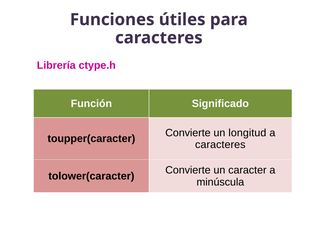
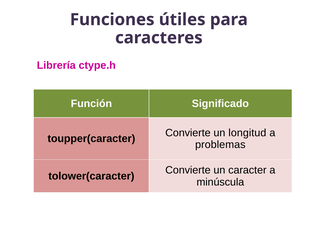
caracteres at (220, 144): caracteres -> problemas
